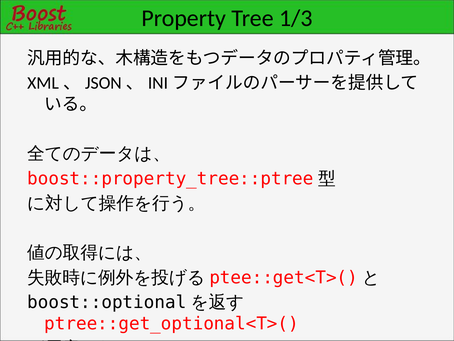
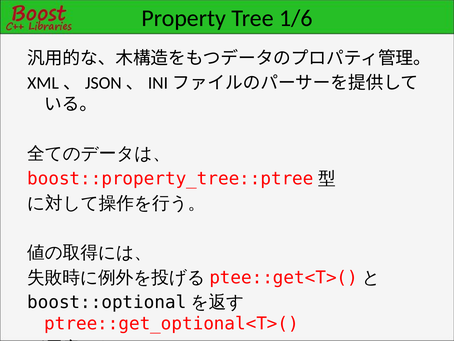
1/3: 1/3 -> 1/6
